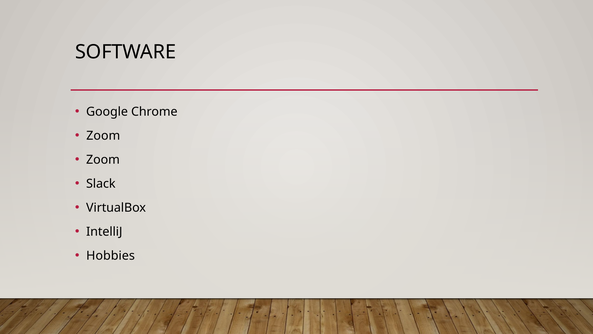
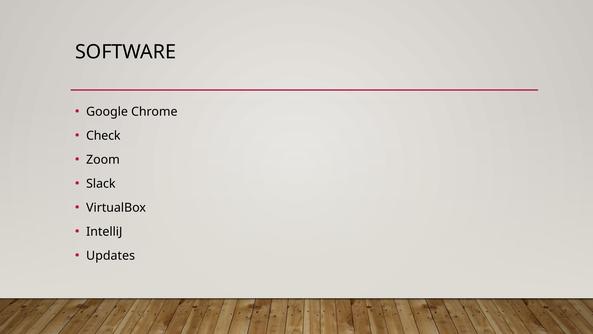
Zoom at (103, 135): Zoom -> Check
Hobbies: Hobbies -> Updates
